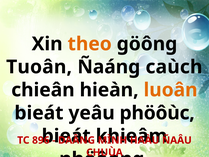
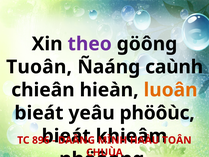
theo colour: orange -> purple
caùch: caùch -> caùnh
ÑAÂU: ÑAÂU -> TOÂN
